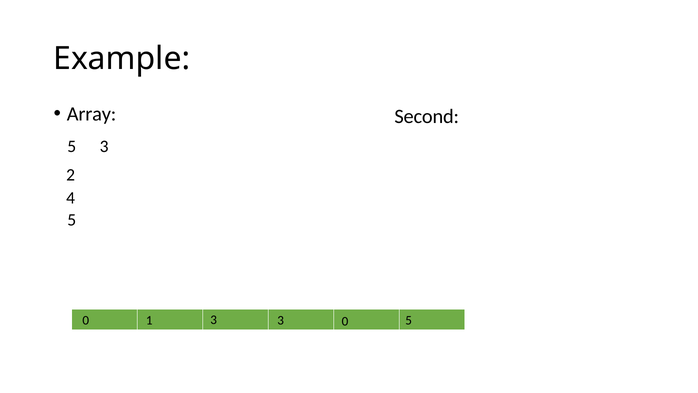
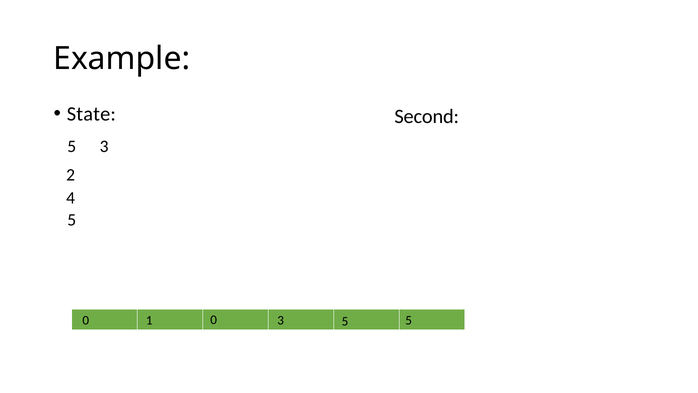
Array: Array -> State
1 3: 3 -> 0
3 0: 0 -> 5
